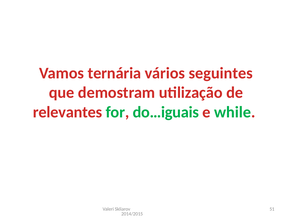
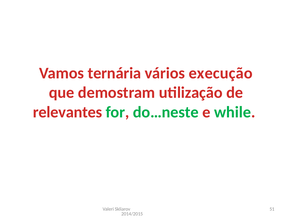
seguintes: seguintes -> execução
do…iguais: do…iguais -> do…neste
